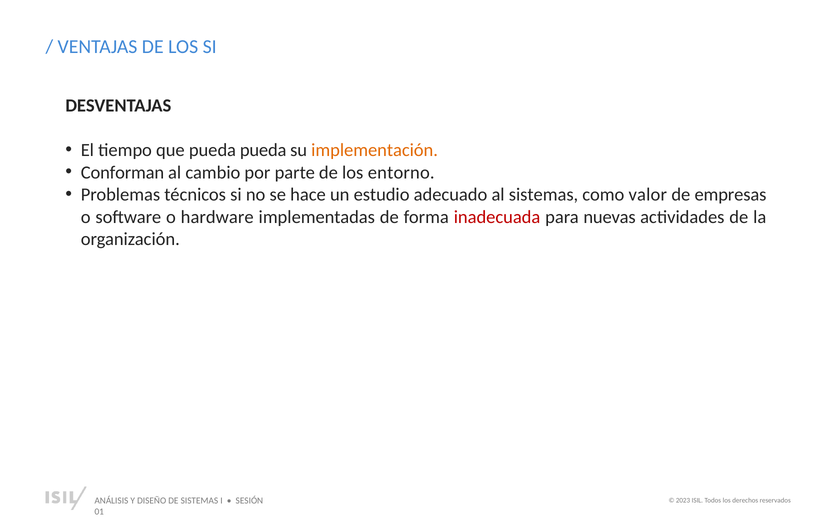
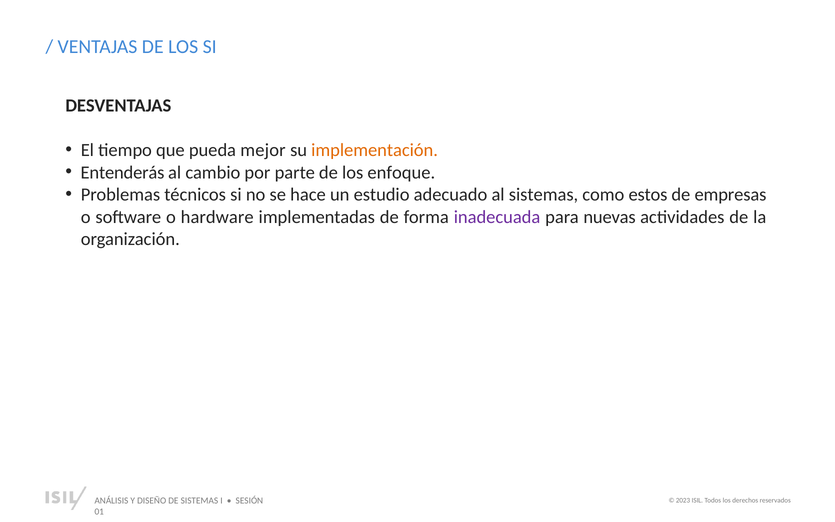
pueda pueda: pueda -> mejor
Conforman: Conforman -> Entenderás
entorno: entorno -> enfoque
valor: valor -> estos
inadecuada colour: red -> purple
